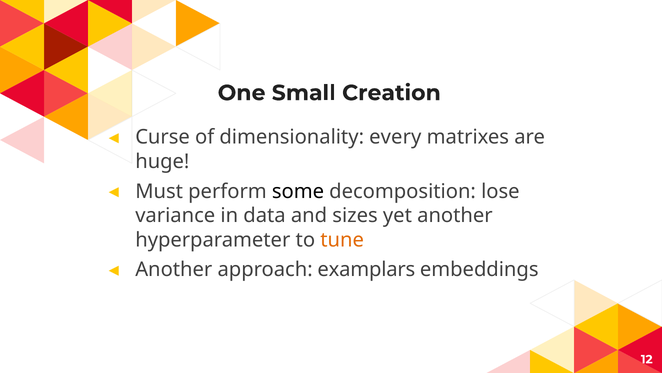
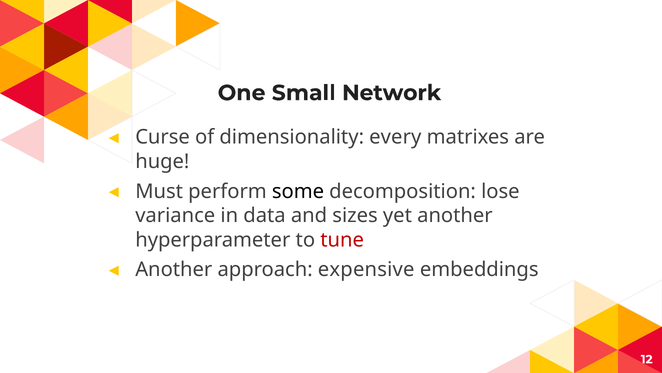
Creation: Creation -> Network
tune colour: orange -> red
examplars: examplars -> expensive
